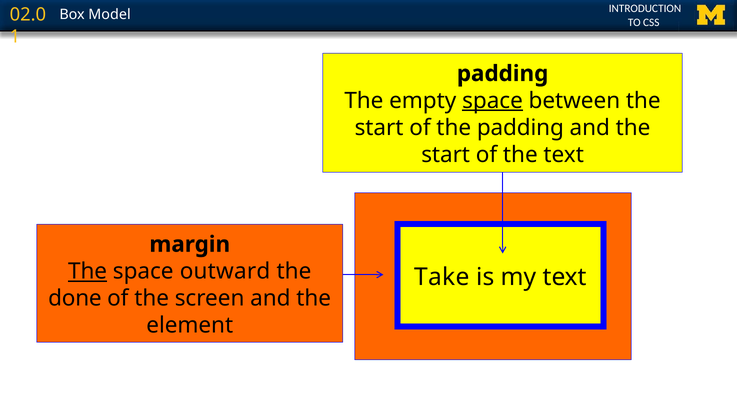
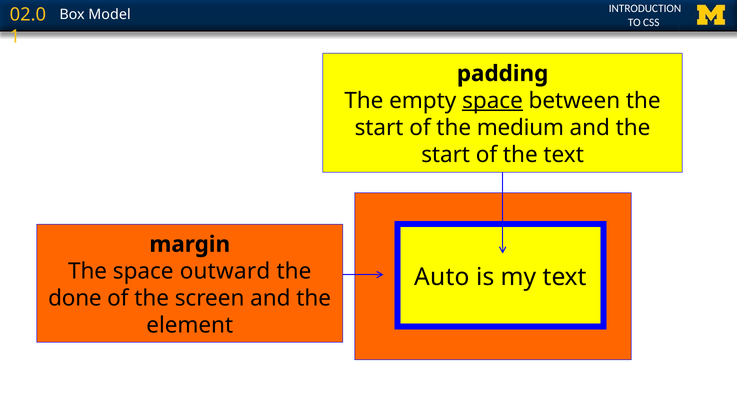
the padding: padding -> medium
The at (88, 271) underline: present -> none
Take: Take -> Auto
